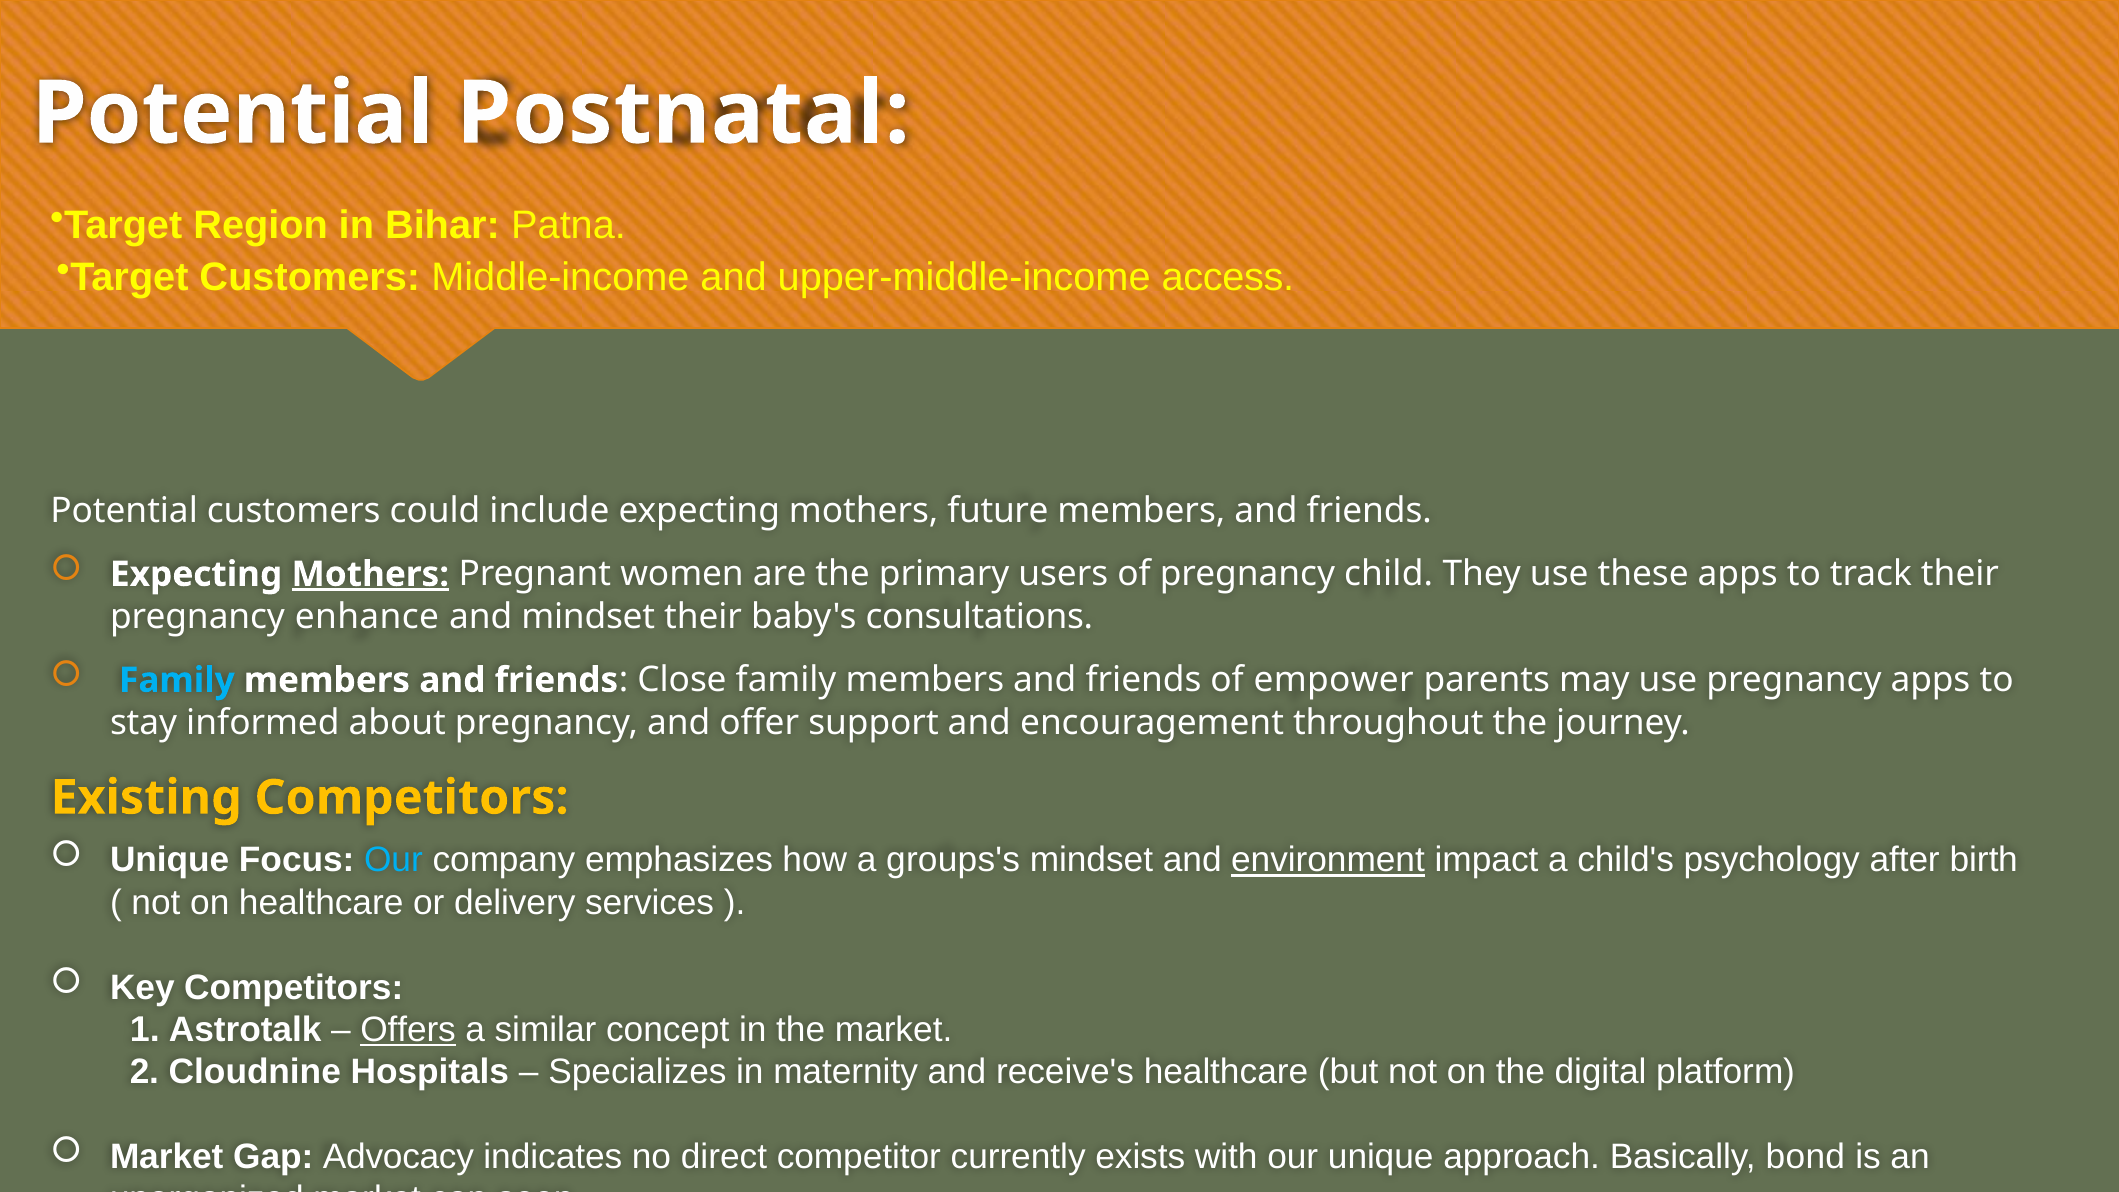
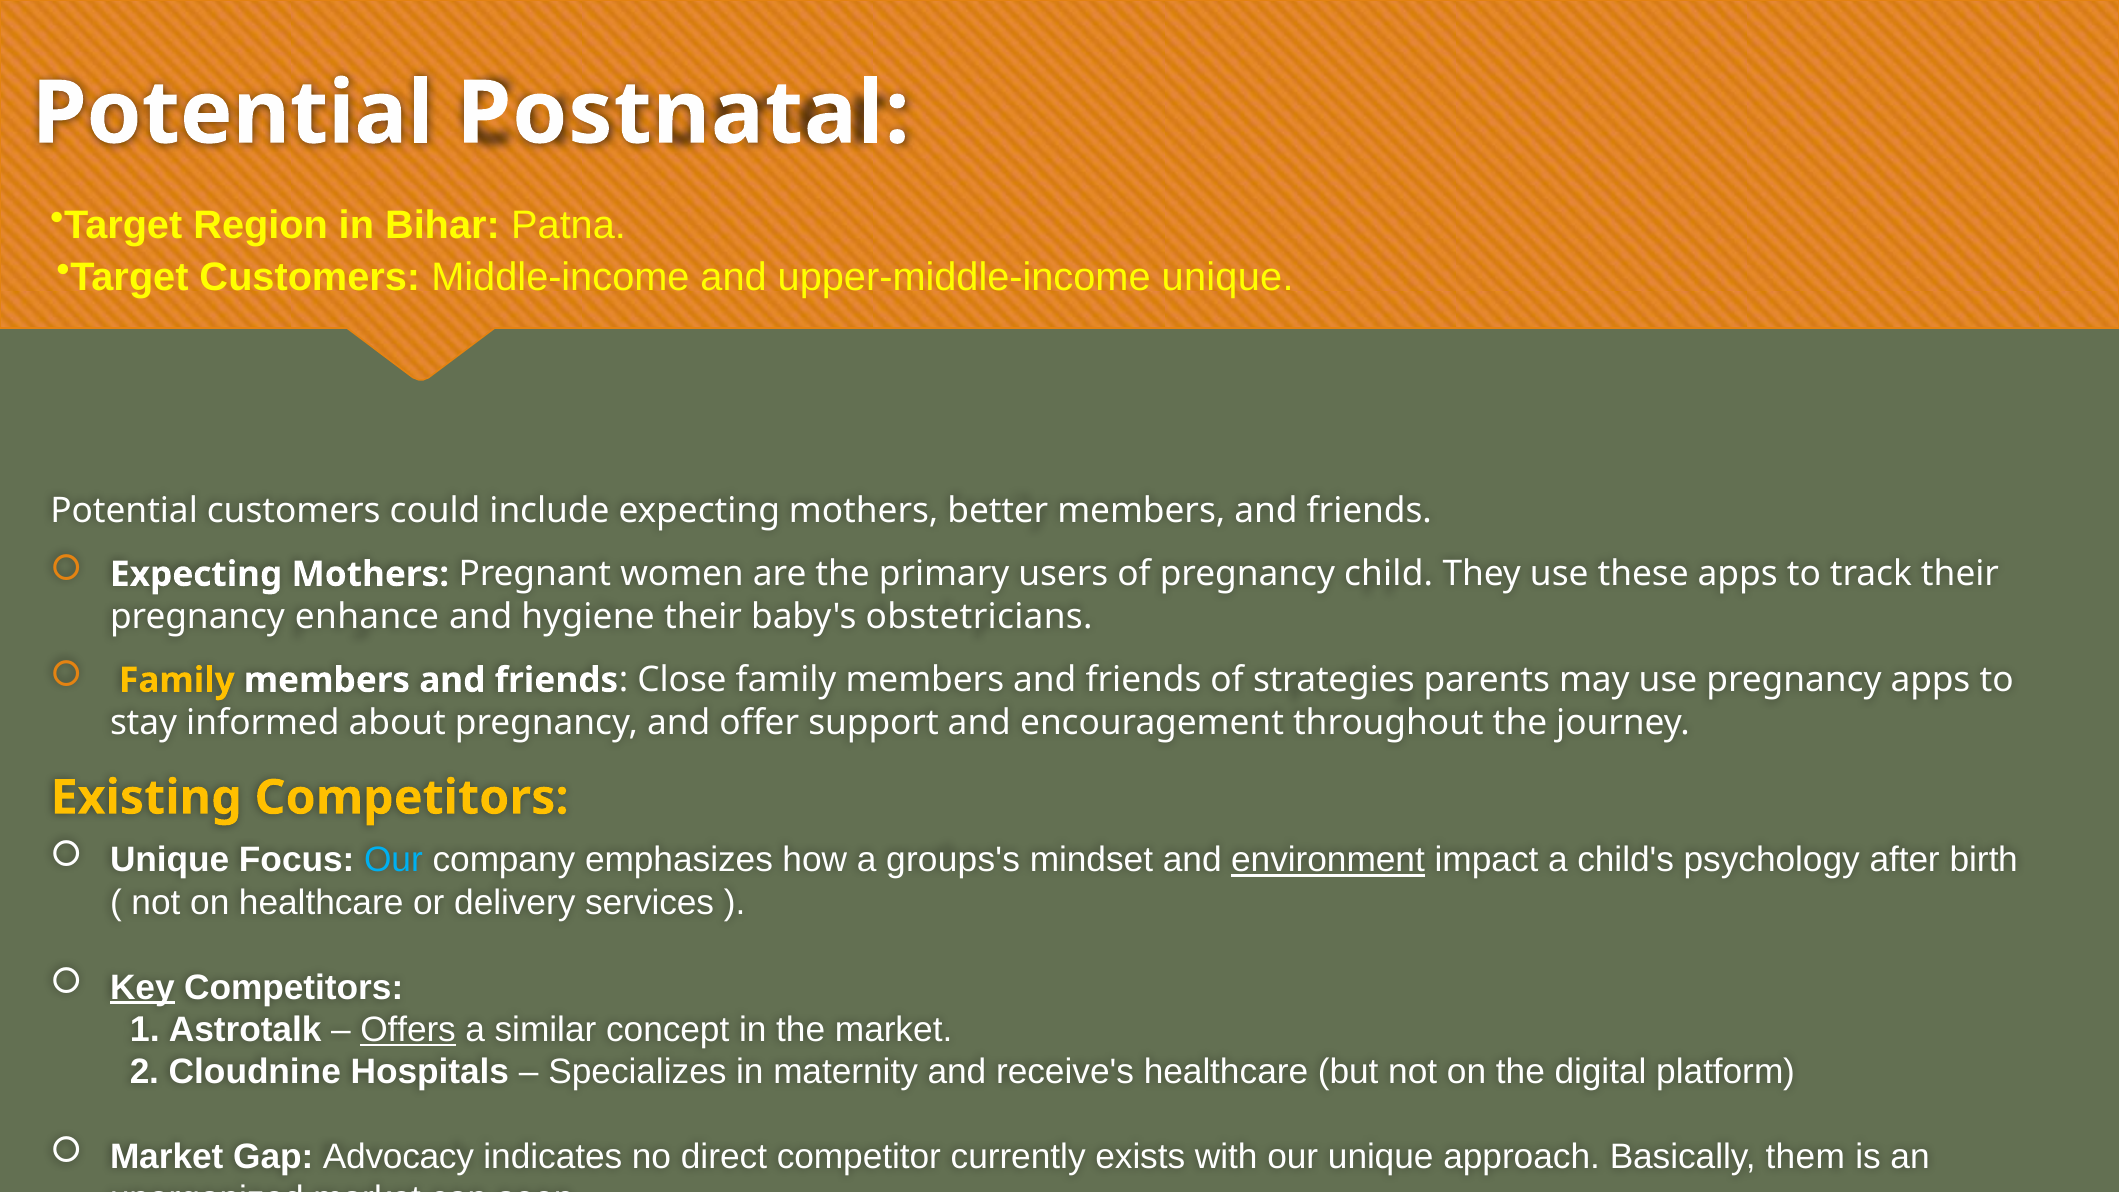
upper-middle-income access: access -> unique
future: future -> better
Mothers at (370, 574) underline: present -> none
and mindset: mindset -> hygiene
consultations: consultations -> obstetricians
Family at (177, 680) colour: light blue -> yellow
empower: empower -> strategies
Key underline: none -> present
bond: bond -> them
